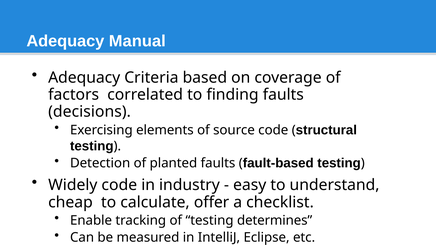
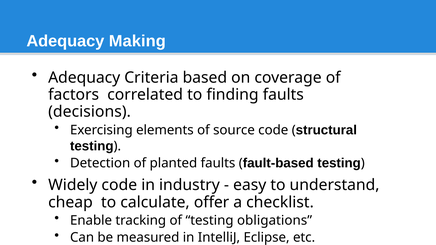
Manual: Manual -> Making
determines: determines -> obligations
